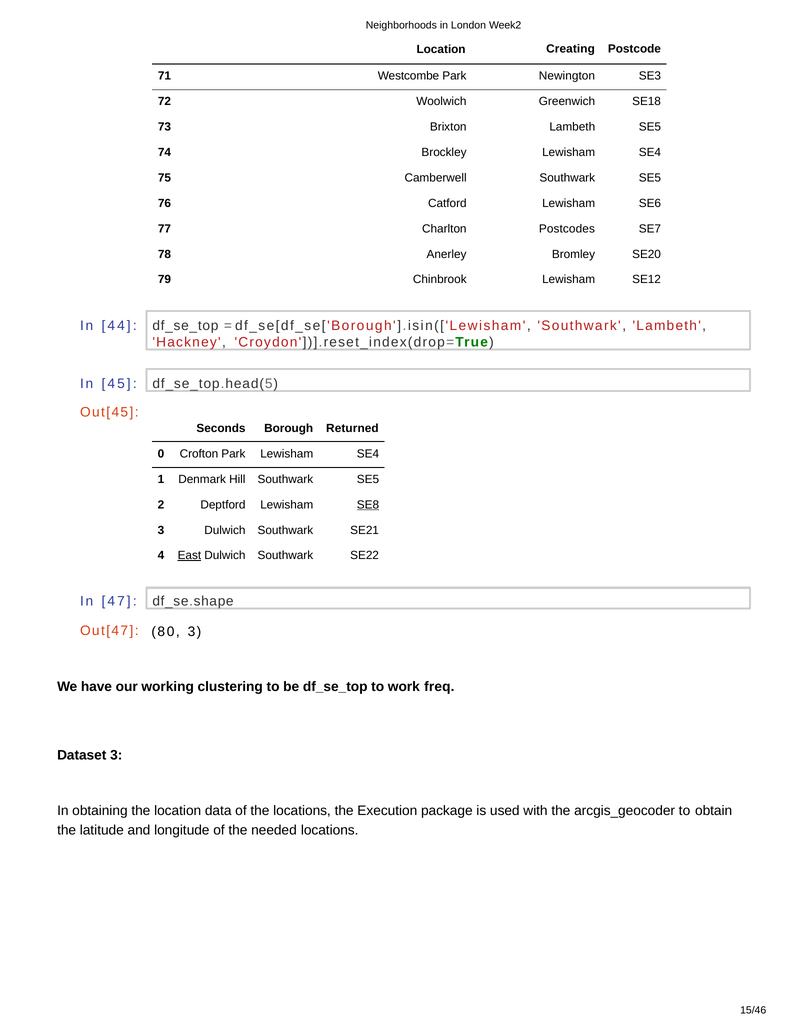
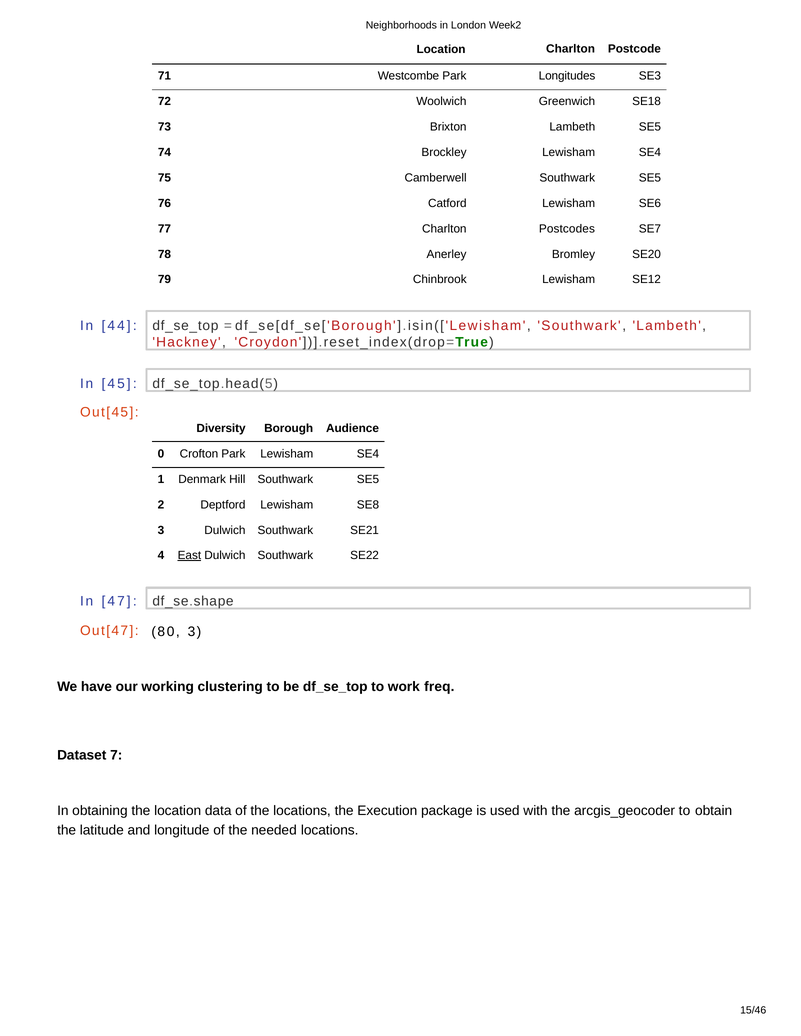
Location Creating: Creating -> Charlton
Newington: Newington -> Longitudes
Seconds: Seconds -> Diversity
Returned: Returned -> Audience
SE8 underline: present -> none
Dataset 3: 3 -> 7
